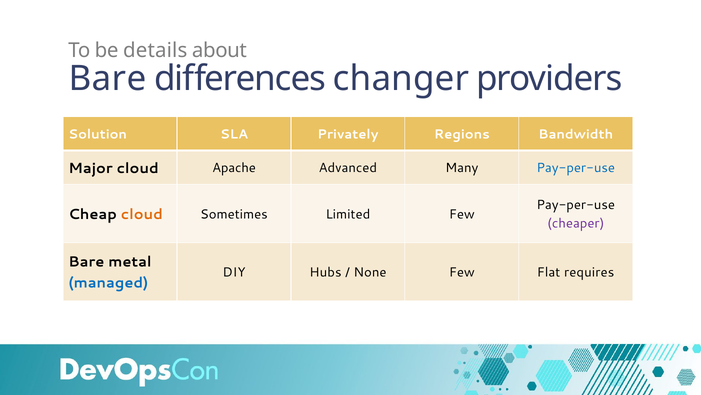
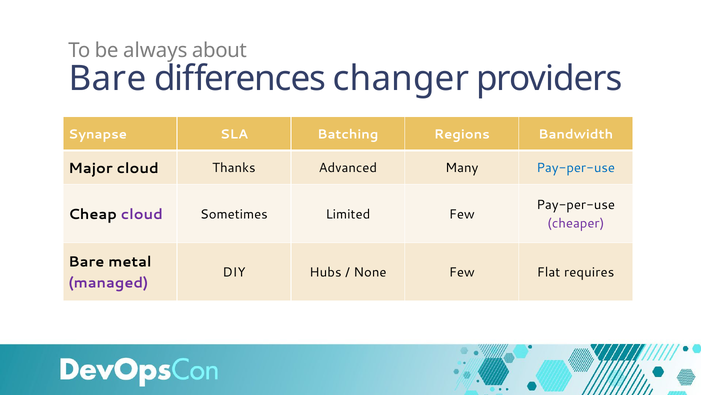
details: details -> always
Solution: Solution -> Synapse
Privately: Privately -> Batching
Apache: Apache -> Thanks
cloud at (142, 214) colour: orange -> purple
managed colour: blue -> purple
